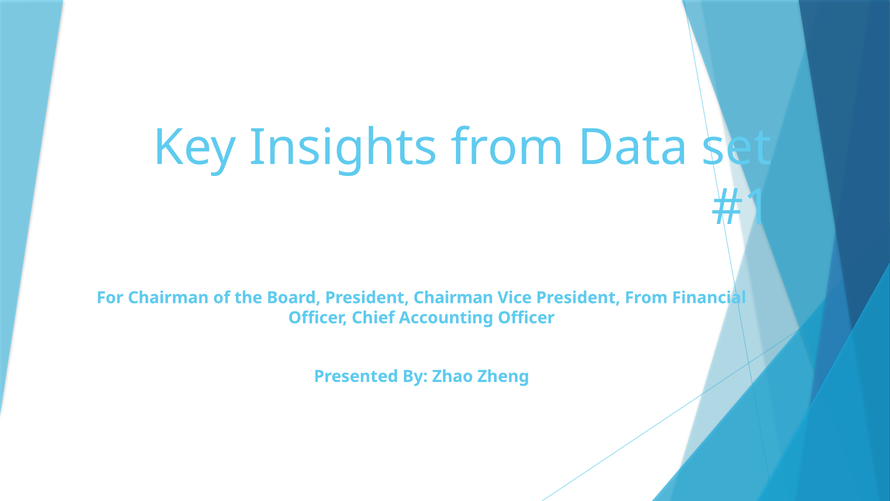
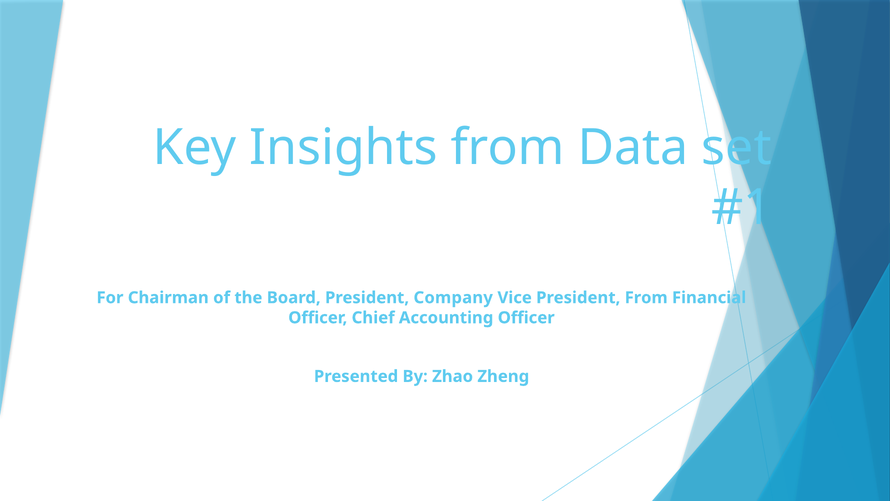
President Chairman: Chairman -> Company
